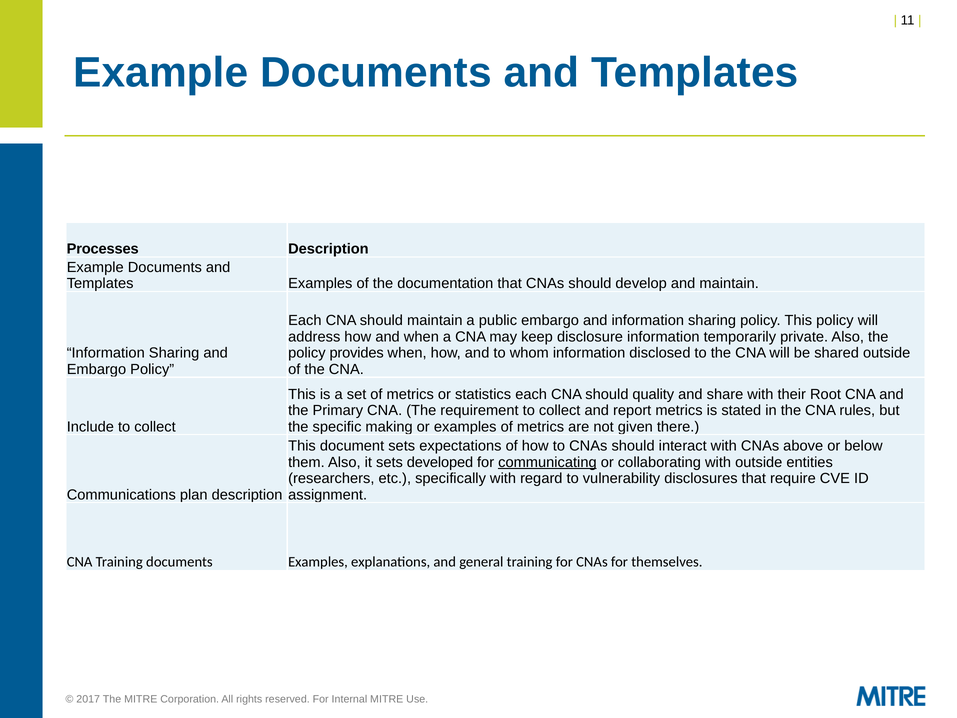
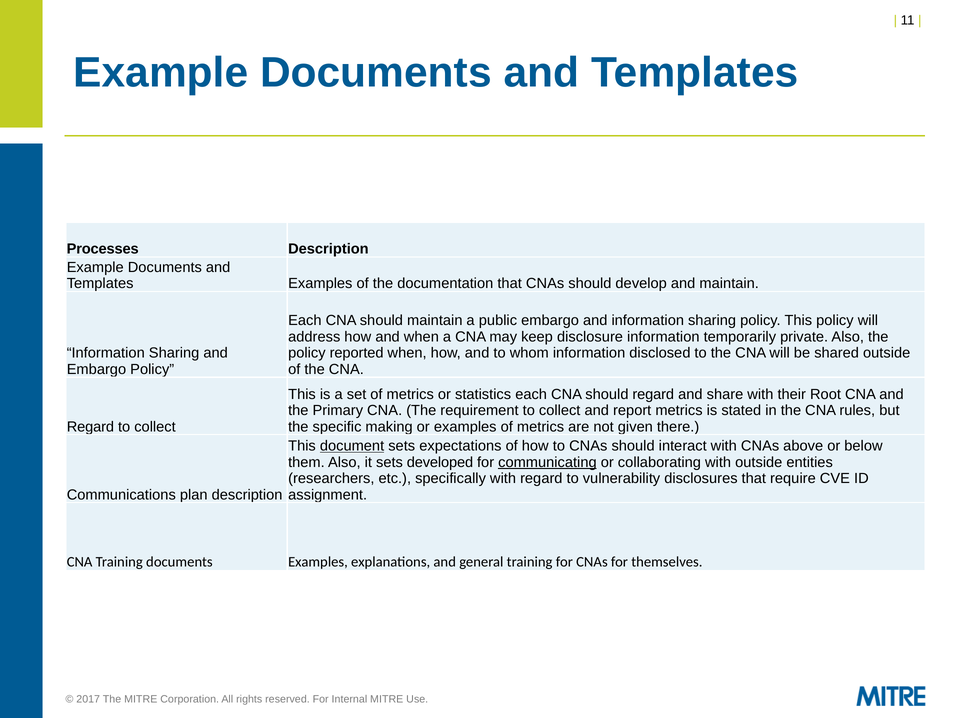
provides: provides -> reported
should quality: quality -> regard
Include at (90, 427): Include -> Regard
document underline: none -> present
